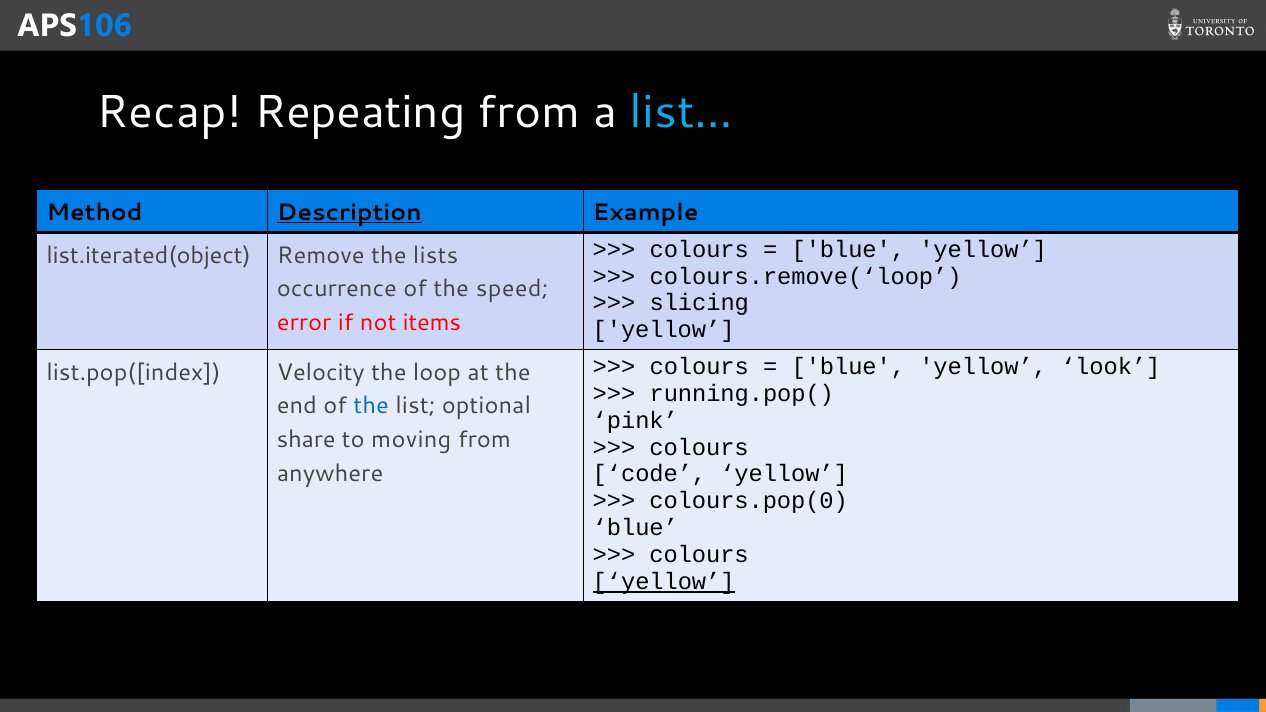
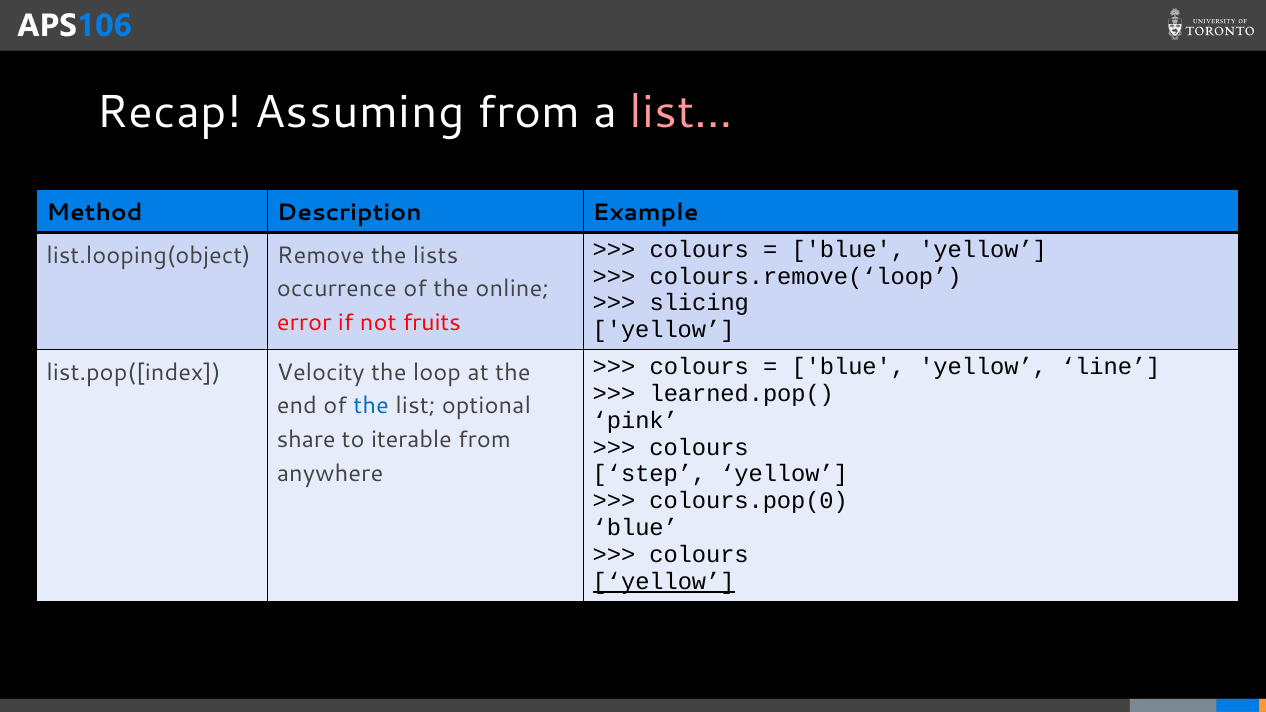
Repeating: Repeating -> Assuming
list… colour: light blue -> pink
Description underline: present -> none
list.iterated(object: list.iterated(object -> list.looping(object
speed: speed -> online
items: items -> fruits
look: look -> line
running.pop(: running.pop( -> learned.pop(
moving: moving -> iterable
code: code -> step
